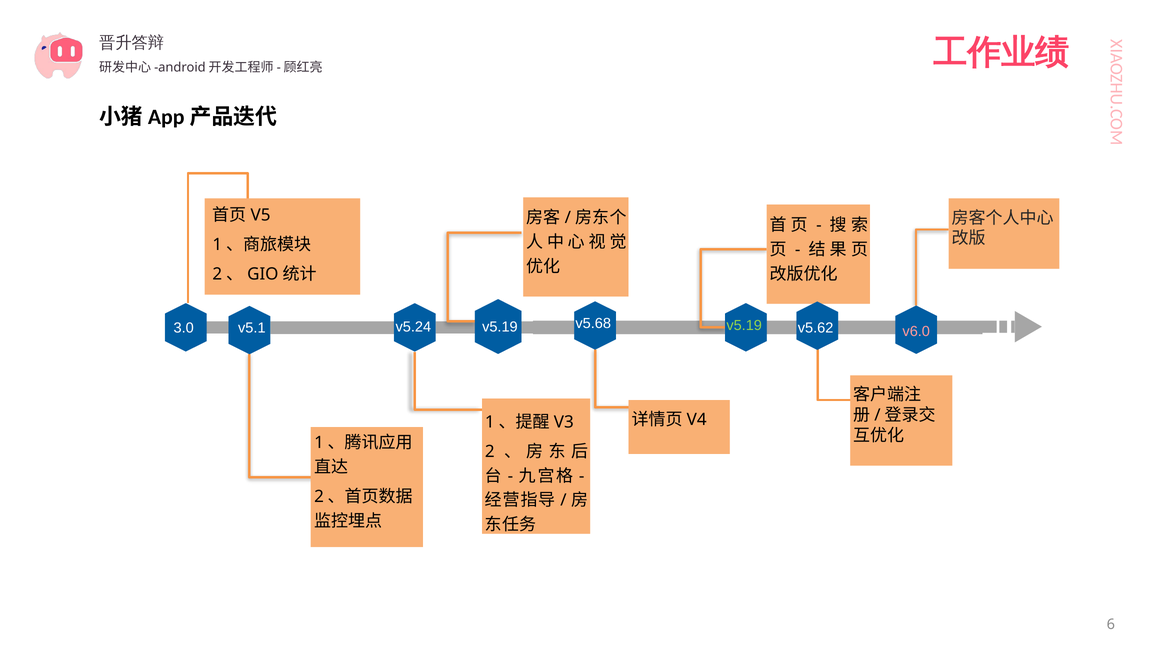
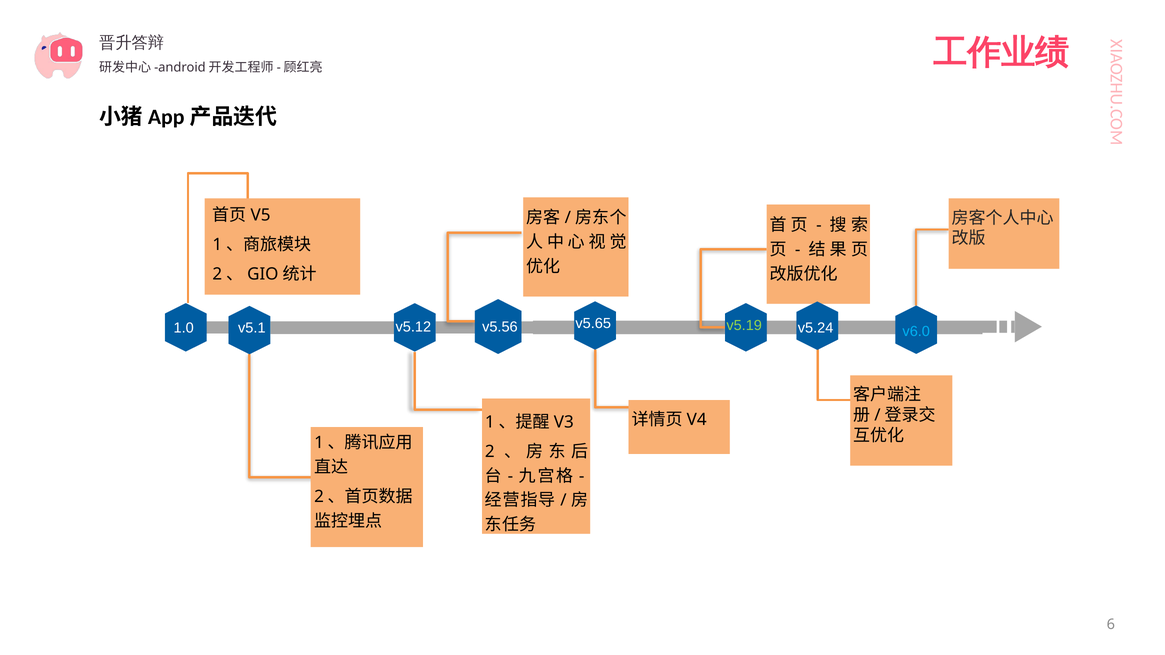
v5.68: v5.68 -> v5.65
v5.24: v5.24 -> v5.12
v5.19 at (500, 327): v5.19 -> v5.56
3.0: 3.0 -> 1.0
v5.62: v5.62 -> v5.24
v6.0 colour: pink -> light blue
